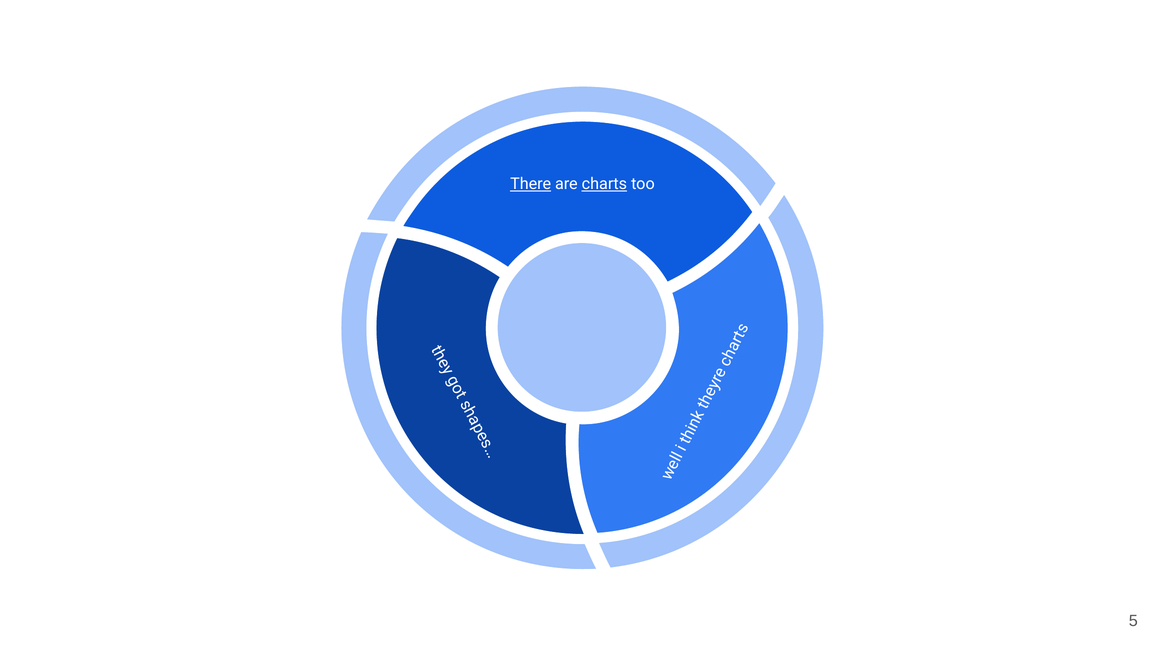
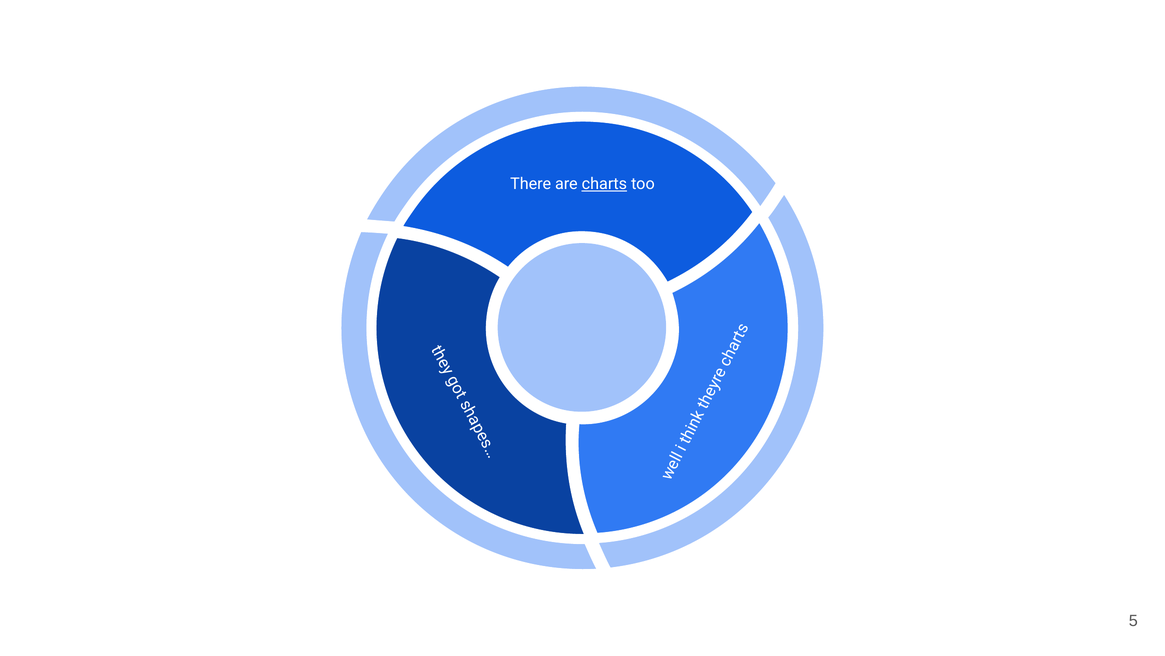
There underline: present -> none
